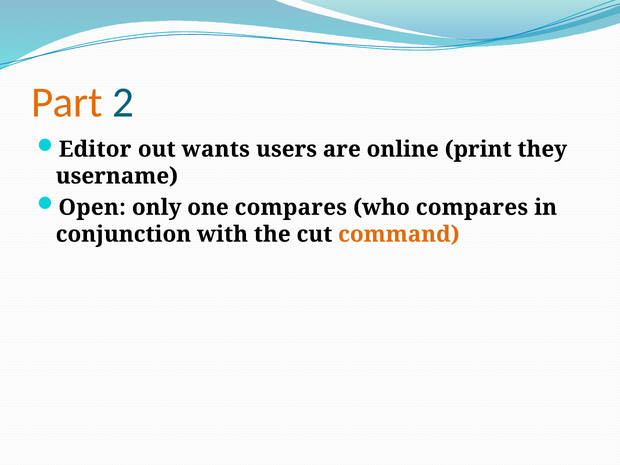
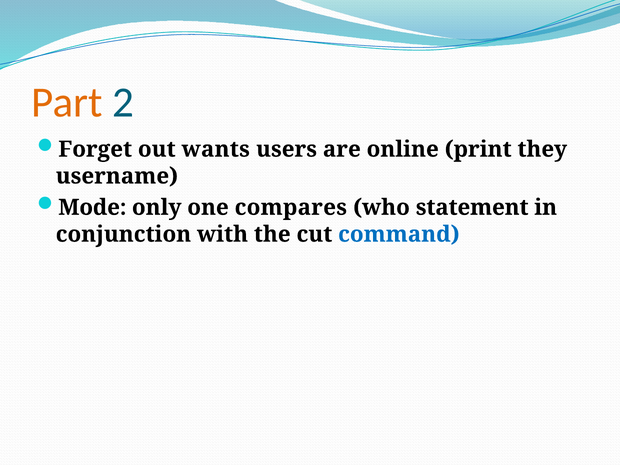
Editor: Editor -> Forget
Open: Open -> Mode
who compares: compares -> statement
command colour: orange -> blue
